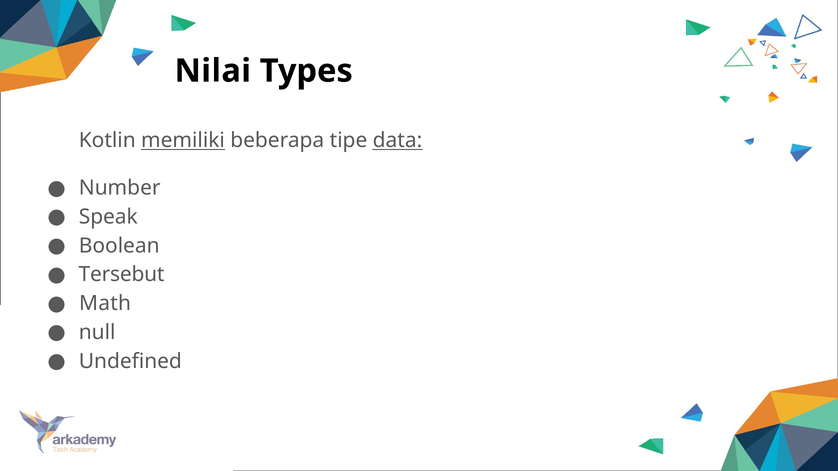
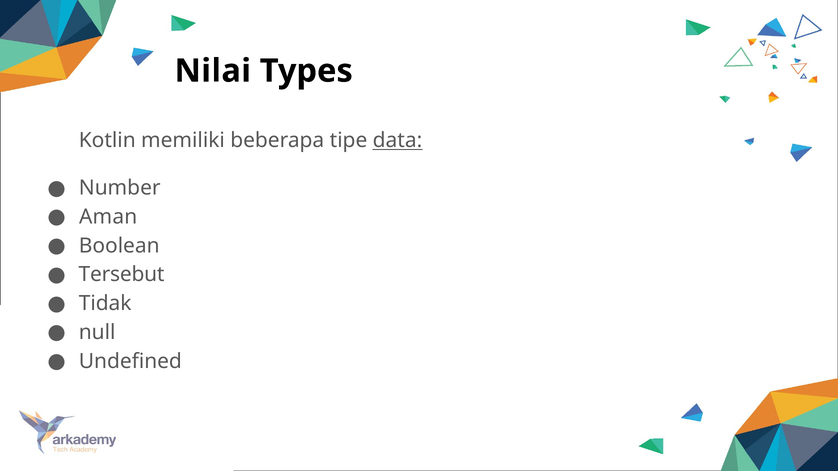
memiliki underline: present -> none
Speak: Speak -> Aman
Math: Math -> Tidak
